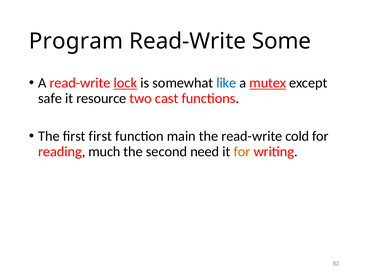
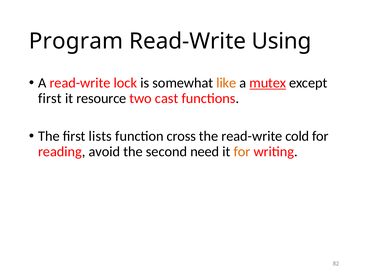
Some: Some -> Using
lock underline: present -> none
like colour: blue -> orange
safe at (50, 98): safe -> first
first first: first -> lists
main: main -> cross
much: much -> avoid
